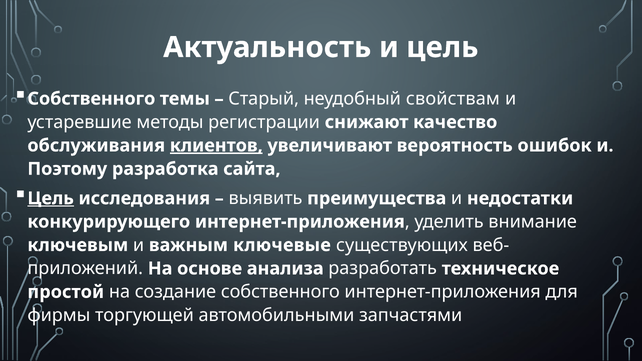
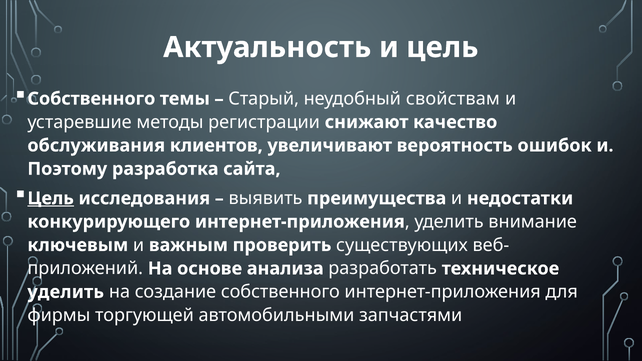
клиентов underline: present -> none
ключевые: ключевые -> проверить
простой at (66, 292): простой -> уделить
